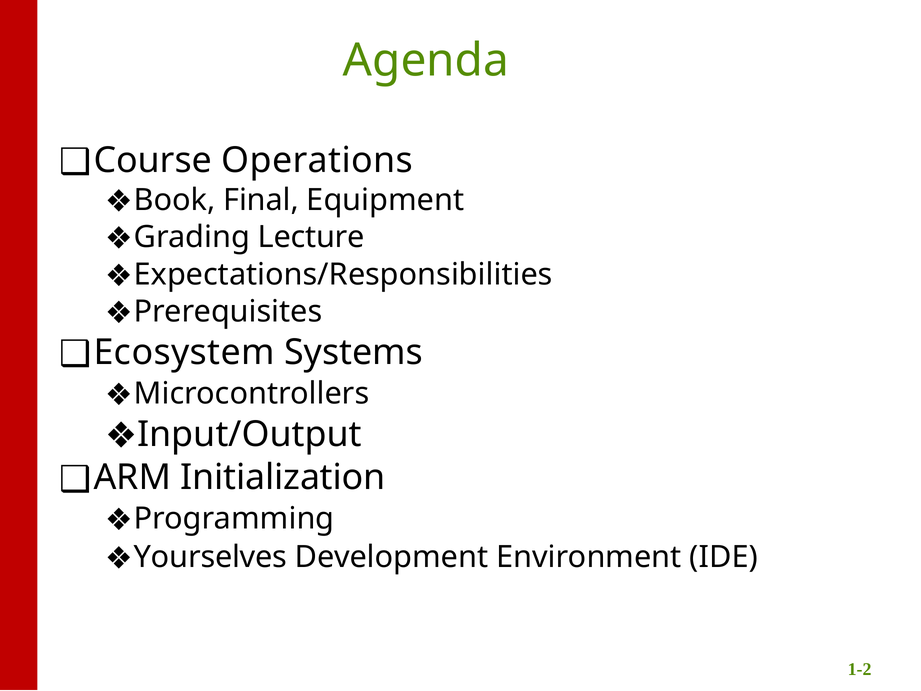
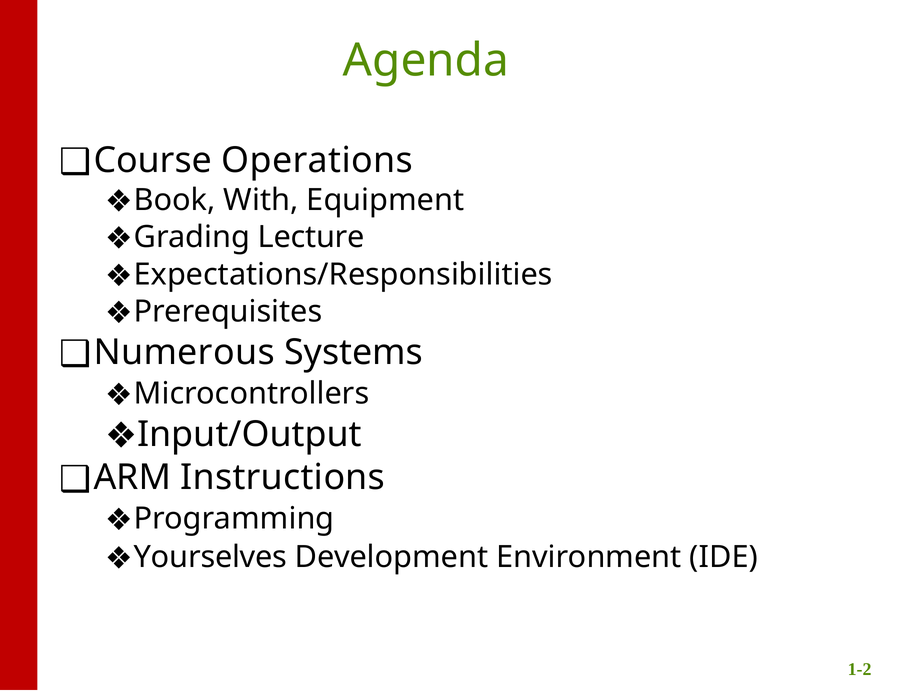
Final: Final -> With
Ecosystem: Ecosystem -> Numerous
Initialization: Initialization -> Instructions
